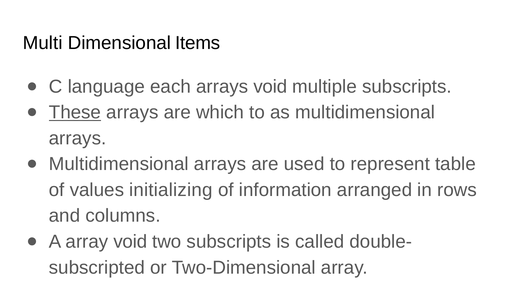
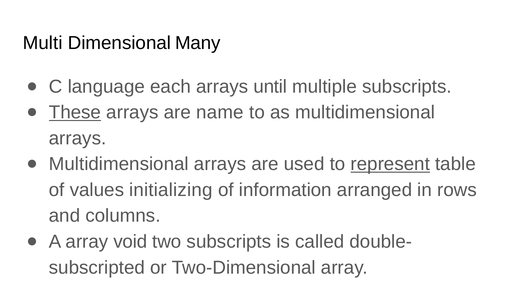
Items: Items -> Many
arrays void: void -> until
which: which -> name
represent underline: none -> present
